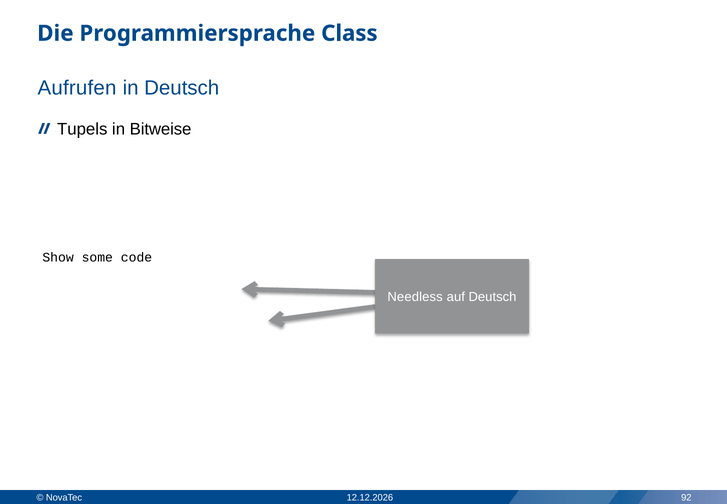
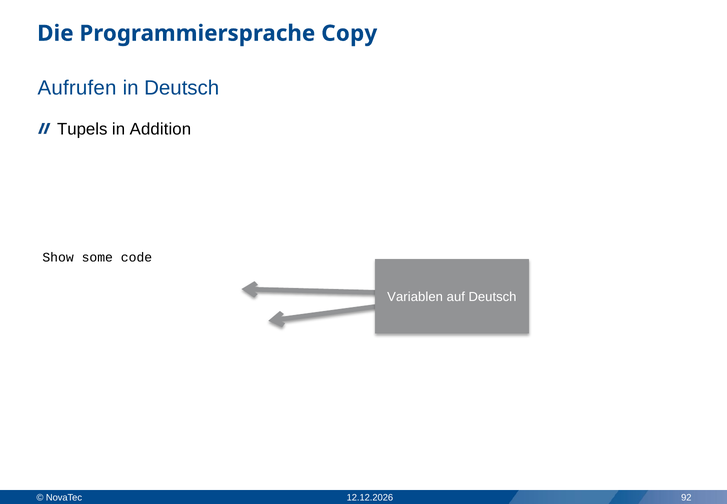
Class: Class -> Copy
Bitweise: Bitweise -> Addition
Needless: Needless -> Variablen
